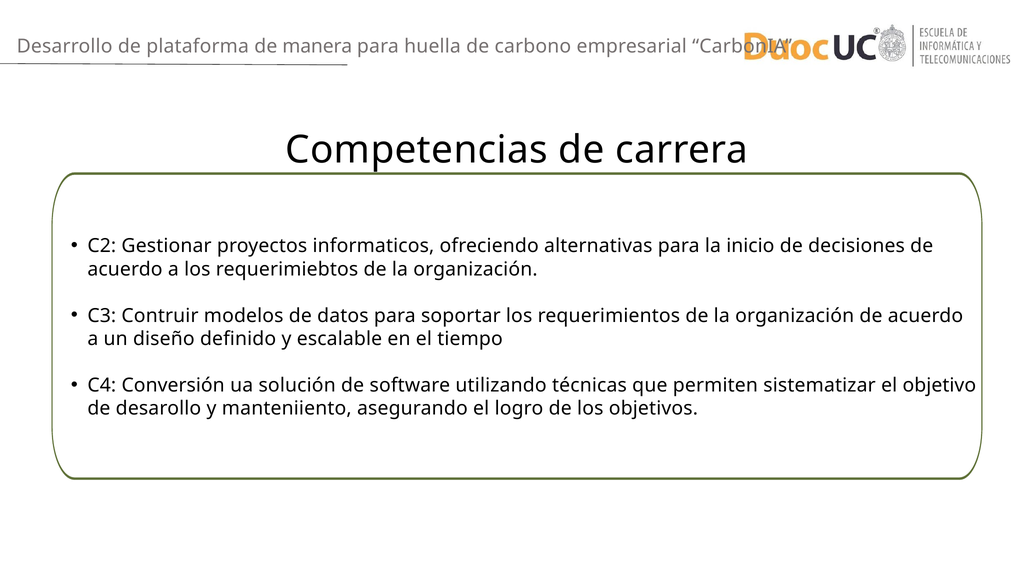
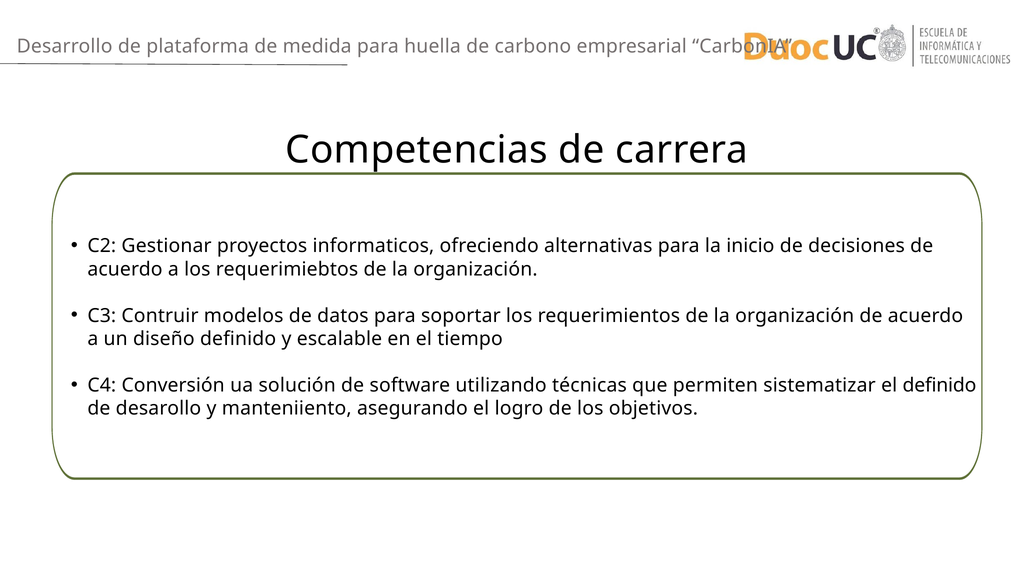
manera: manera -> medida
el objetivo: objetivo -> definido
